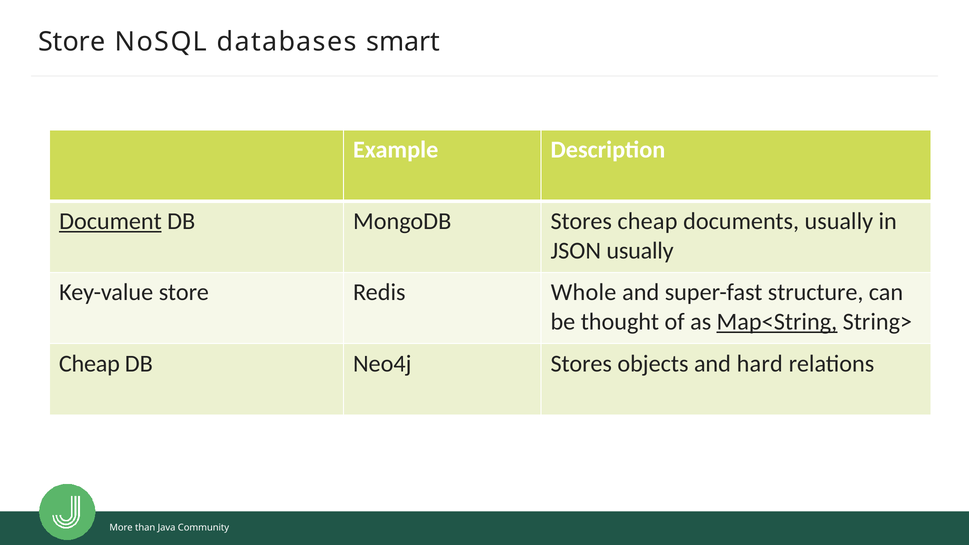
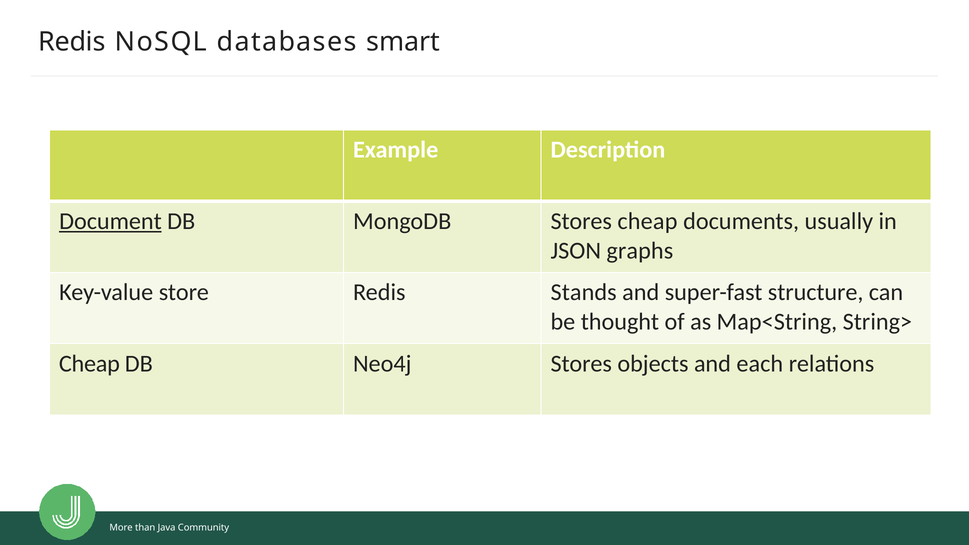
Store at (72, 42): Store -> Redis
JSON usually: usually -> graphs
Whole: Whole -> Stands
Map<String underline: present -> none
hard: hard -> each
